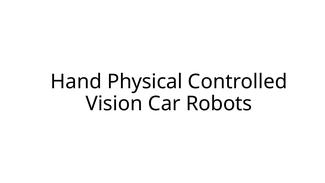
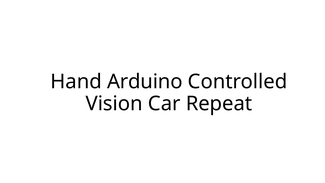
Physical: Physical -> Arduino
Robots: Robots -> Repeat
